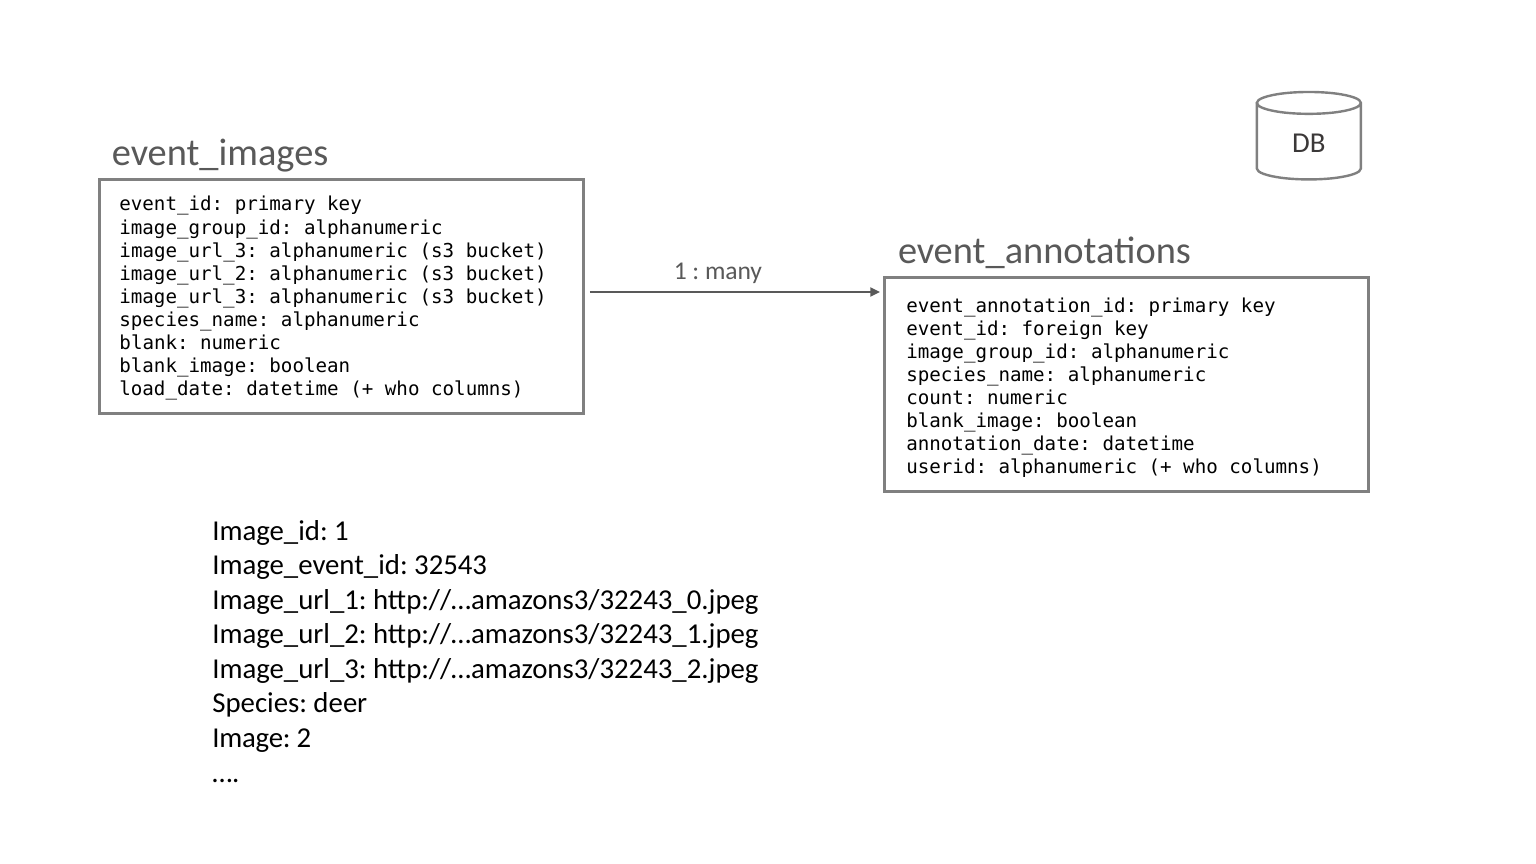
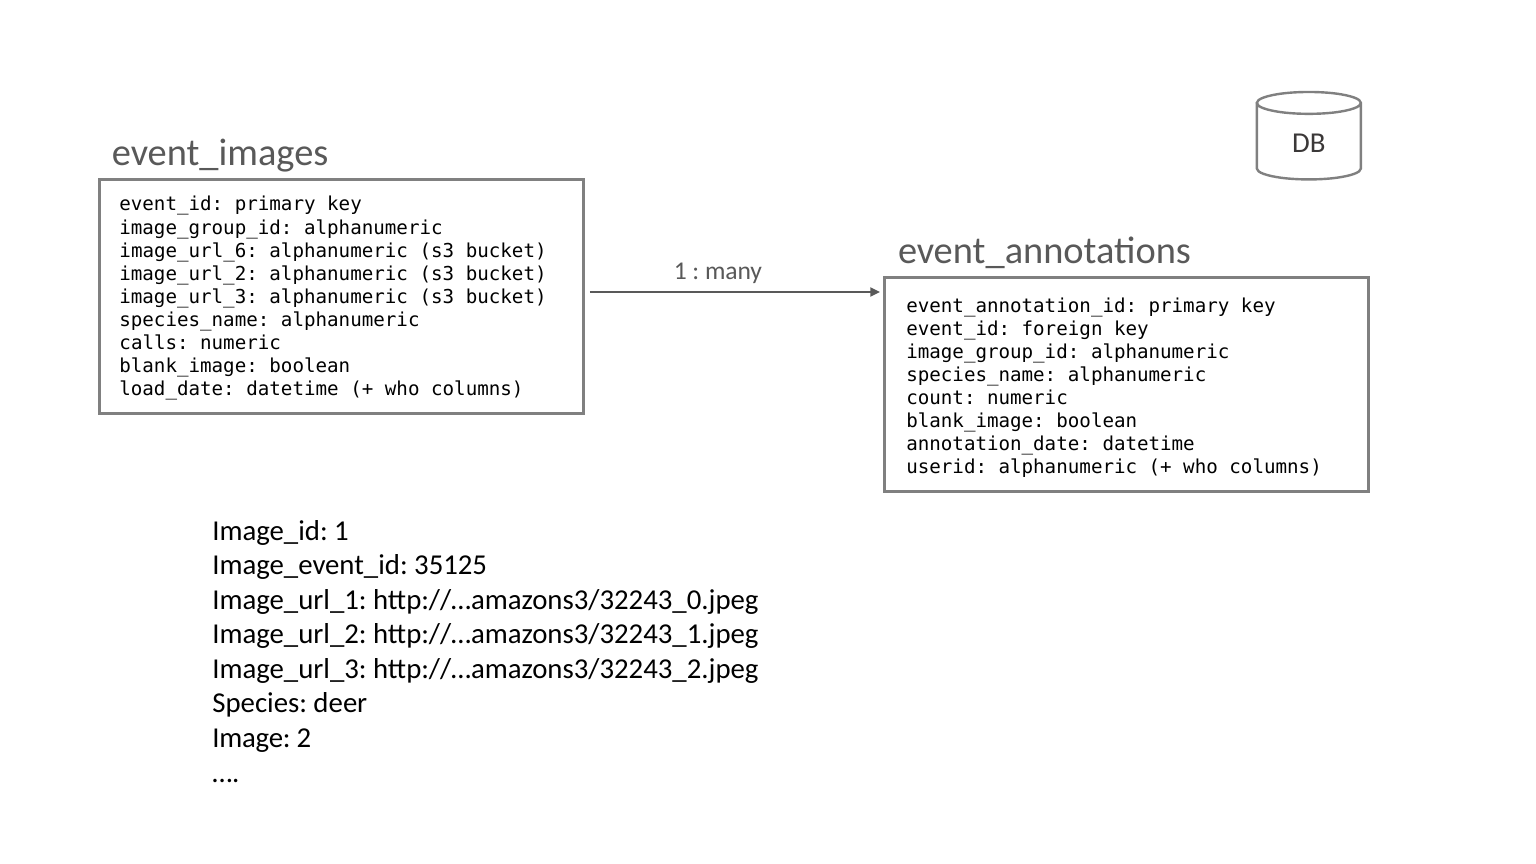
image_url_3 at (189, 251): image_url_3 -> image_url_6
blank: blank -> calls
32543: 32543 -> 35125
